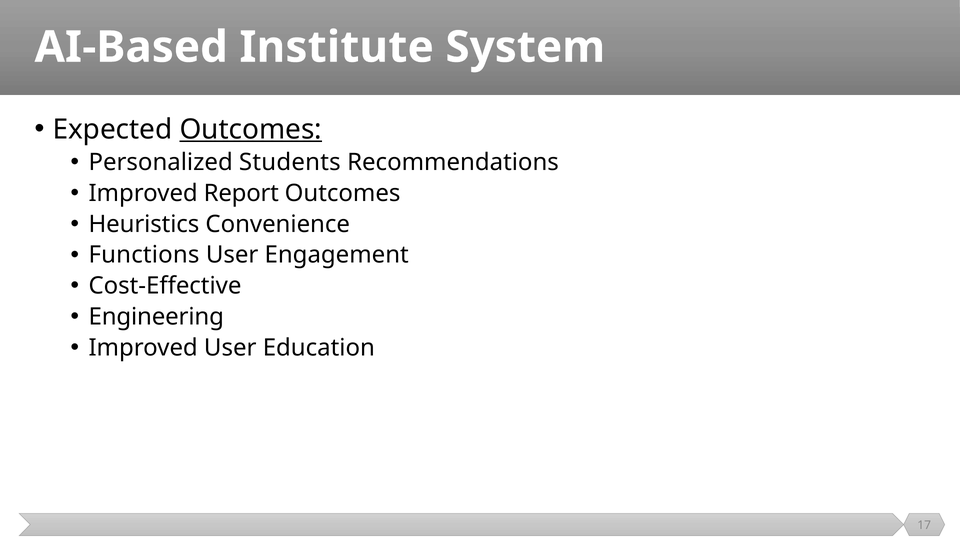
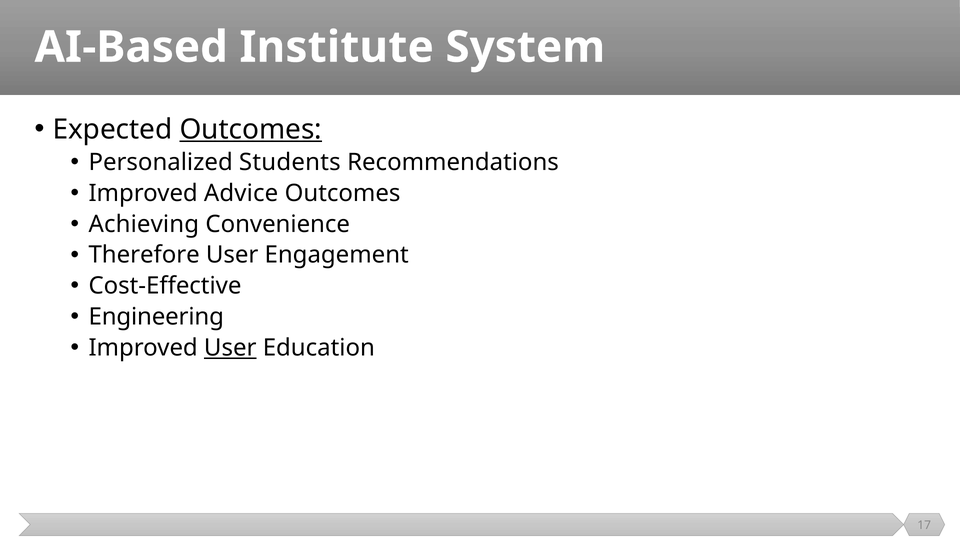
Report: Report -> Advice
Heuristics: Heuristics -> Achieving
Functions: Functions -> Therefore
User at (230, 348) underline: none -> present
